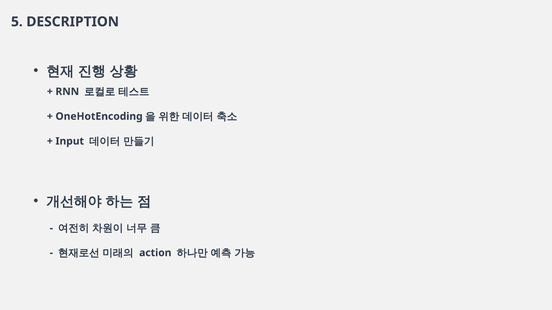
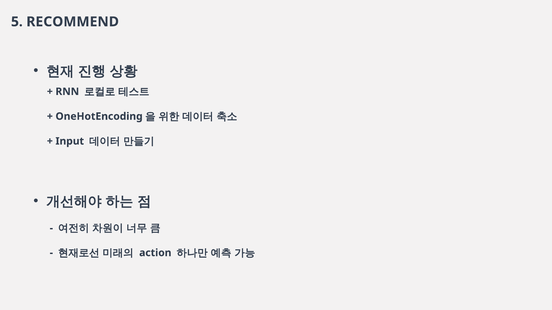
DESCRIPTION: DESCRIPTION -> RECOMMEND
